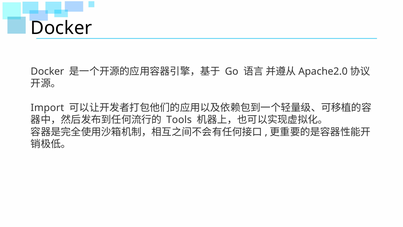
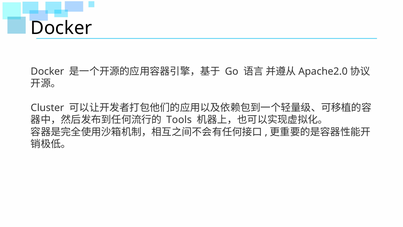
Import: Import -> Cluster
